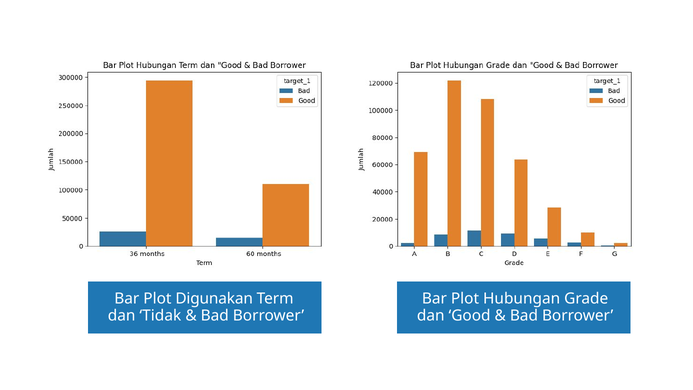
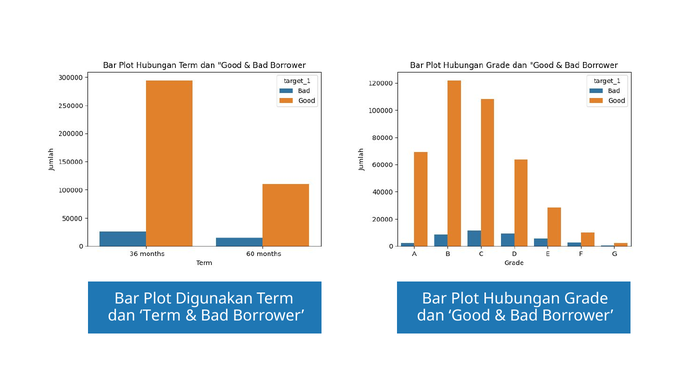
dan Tidak: Tidak -> Term
